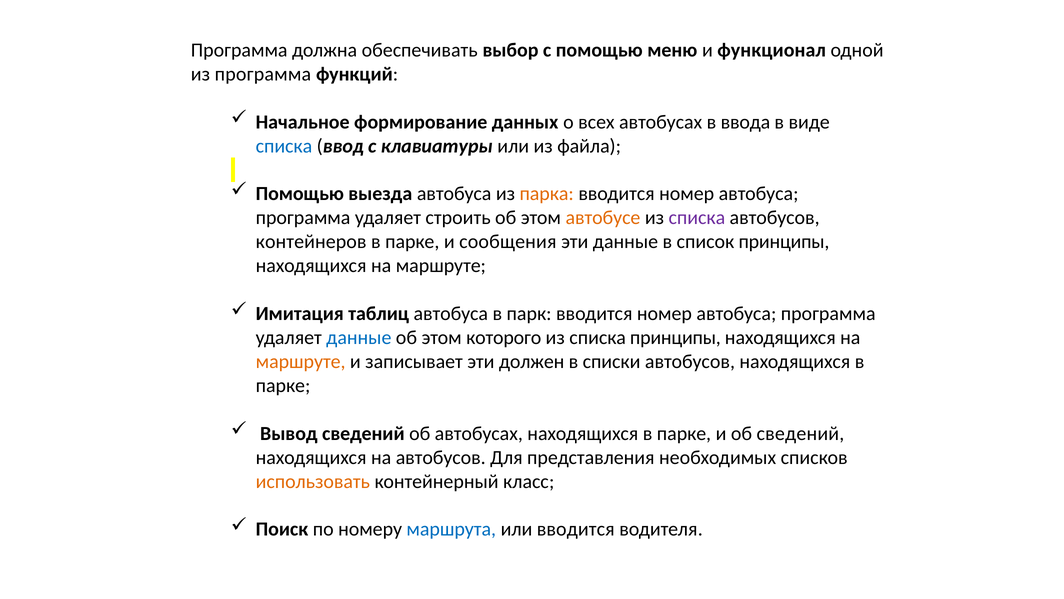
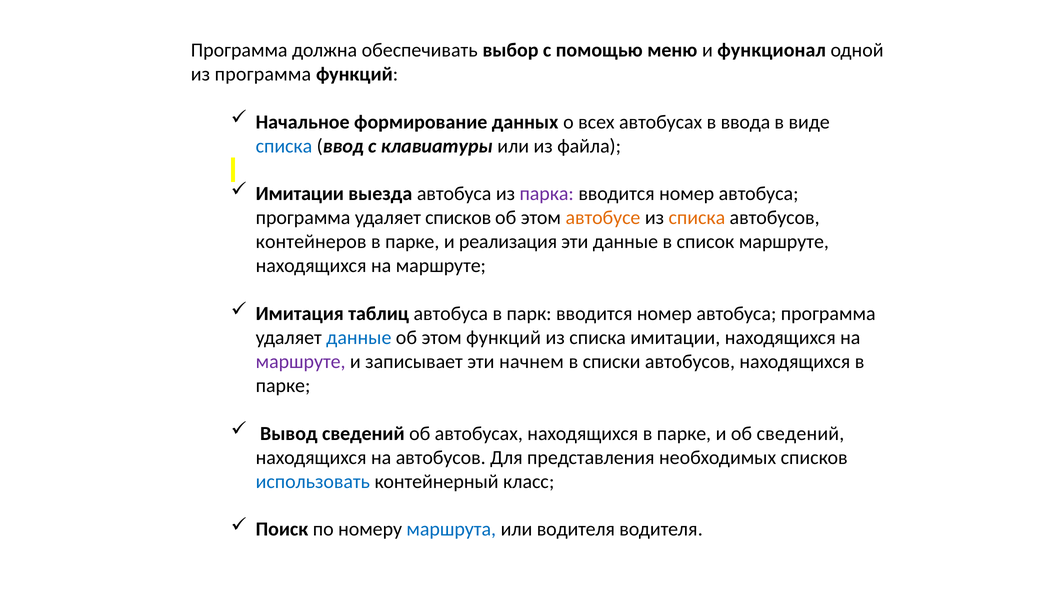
Помощью at (300, 194): Помощью -> Имитации
парка colour: orange -> purple
удаляет строить: строить -> списков
списка at (697, 218) colour: purple -> orange
сообщения: сообщения -> реализация
список принципы: принципы -> маршруте
этом которого: которого -> функций
списка принципы: принципы -> имитации
маршруте at (301, 361) colour: orange -> purple
должен: должен -> начнем
использовать colour: orange -> blue
или вводится: вводится -> водителя
